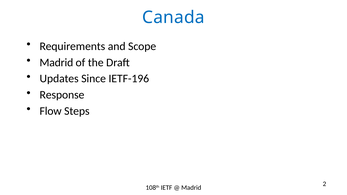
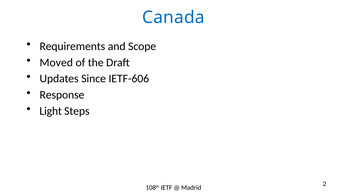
Madrid at (56, 63): Madrid -> Moved
IETF-196: IETF-196 -> IETF-606
Flow: Flow -> Light
